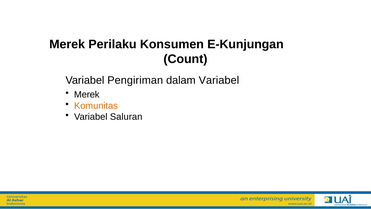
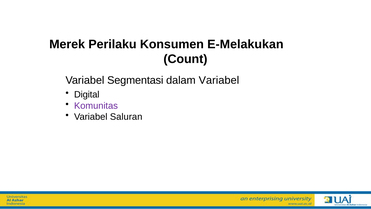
E-Kunjungan: E-Kunjungan -> E-Melakukan
Pengiriman: Pengiriman -> Segmentasi
Merek at (87, 94): Merek -> Digital
Komunitas colour: orange -> purple
